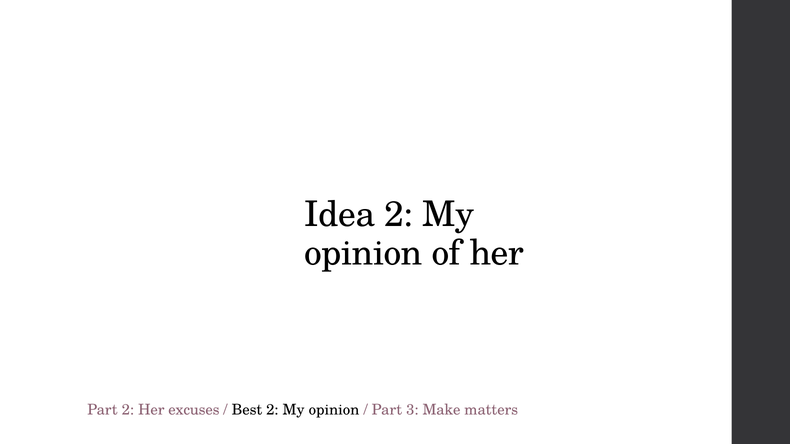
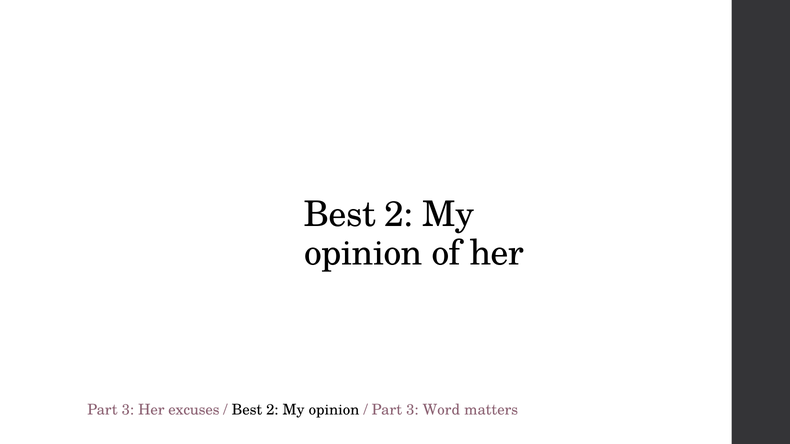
Idea at (340, 215): Idea -> Best
2 at (128, 410): 2 -> 3
Make: Make -> Word
